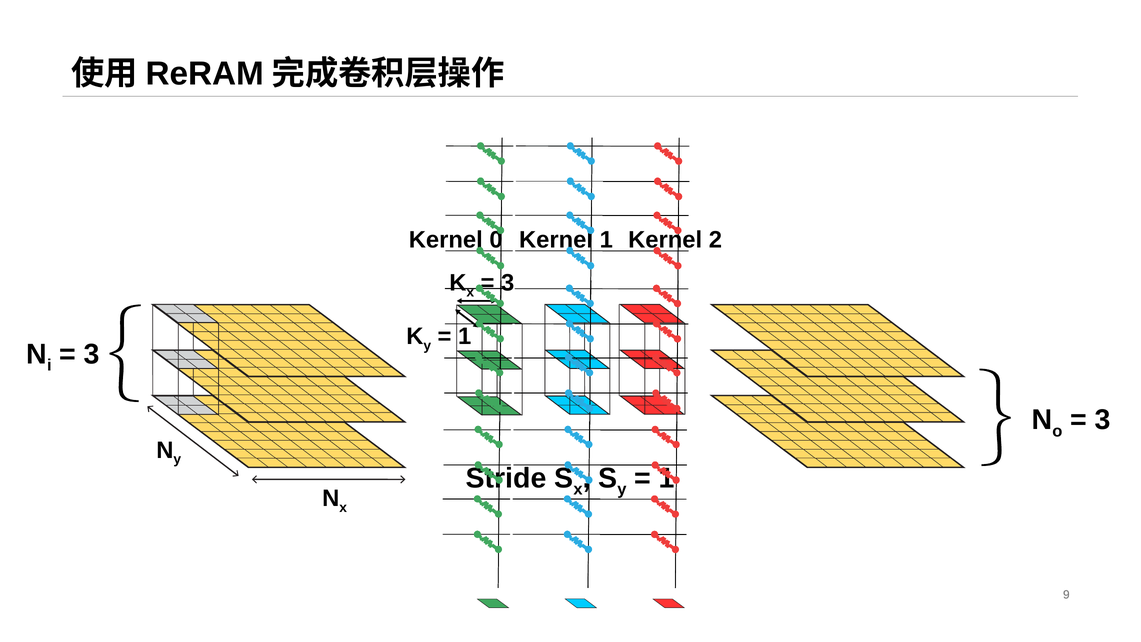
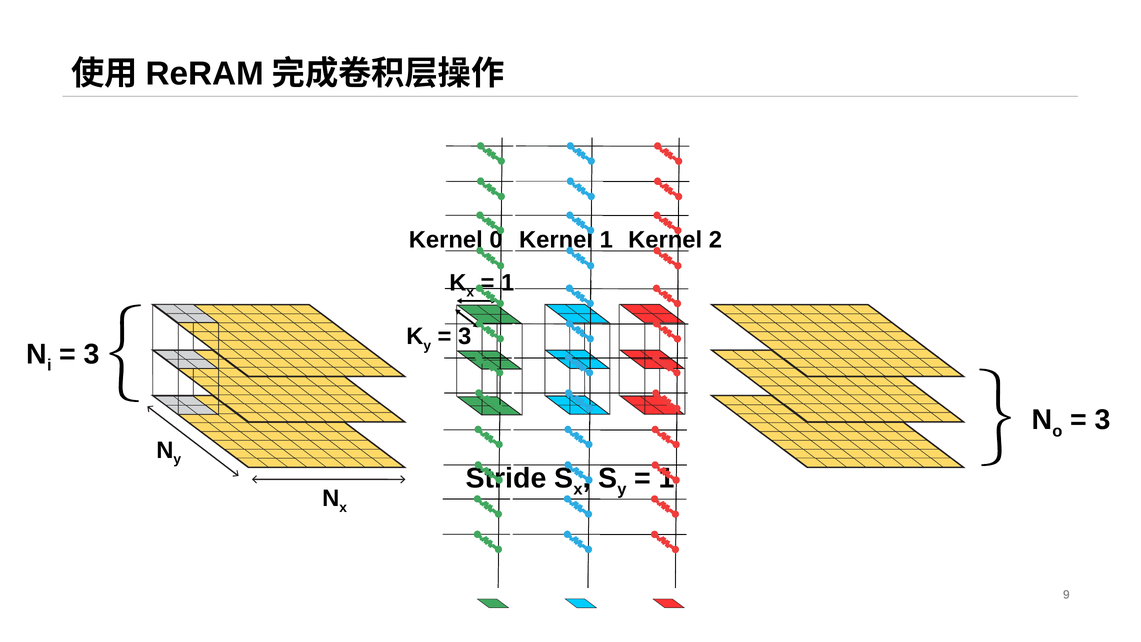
3 at (508, 283): 3 -> 1
1 at (465, 336): 1 -> 3
